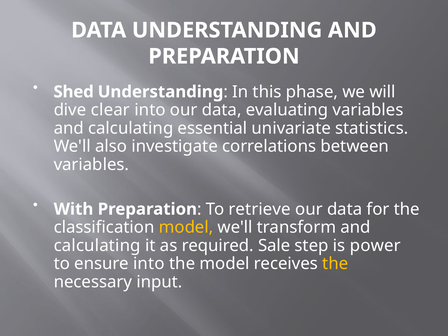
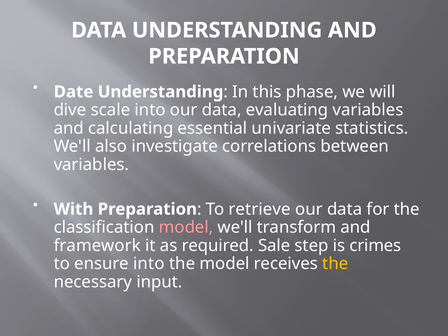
Shed: Shed -> Date
clear: clear -> scale
model at (186, 227) colour: yellow -> pink
calculating at (97, 245): calculating -> framework
power: power -> crimes
